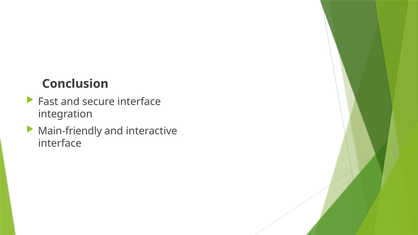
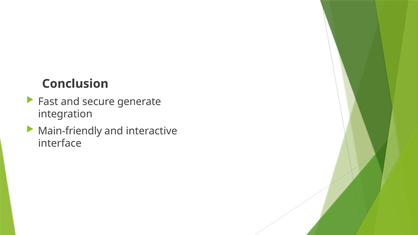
secure interface: interface -> generate
